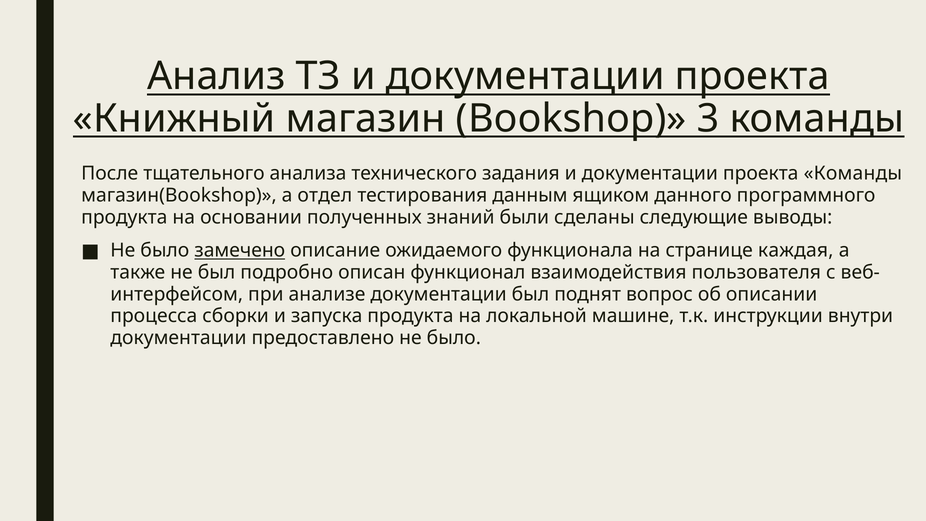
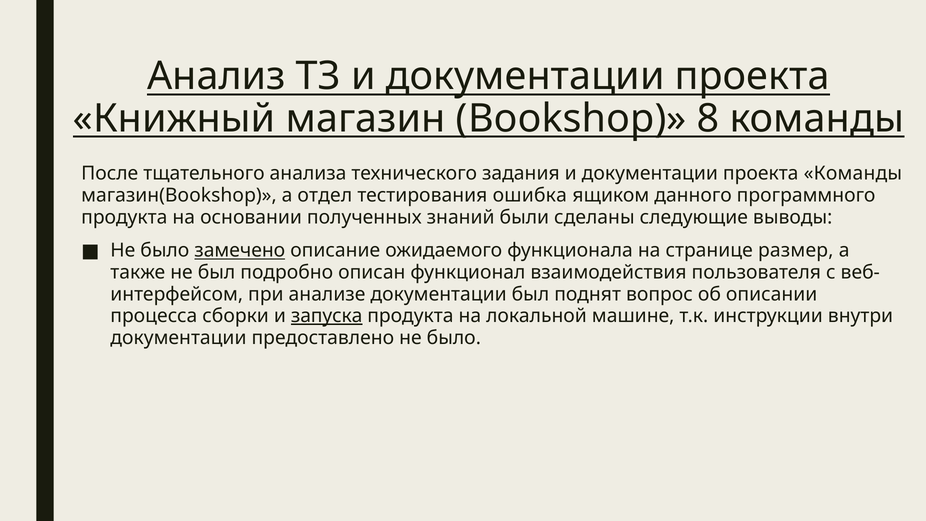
3: 3 -> 8
данным: данным -> ошибка
каждая: каждая -> размер
запуска underline: none -> present
